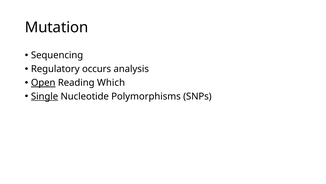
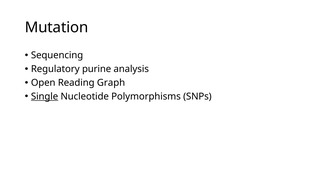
occurs: occurs -> purine
Open underline: present -> none
Which: Which -> Graph
